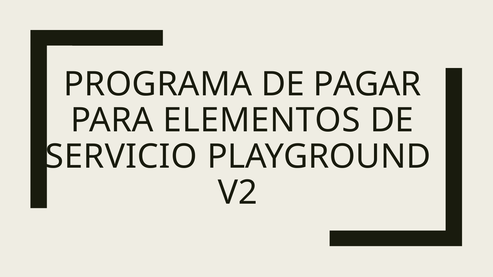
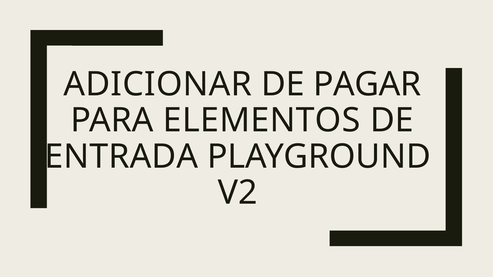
PROGRAMA: PROGRAMA -> ADICIONAR
SERVICIO: SERVICIO -> ENTRADA
